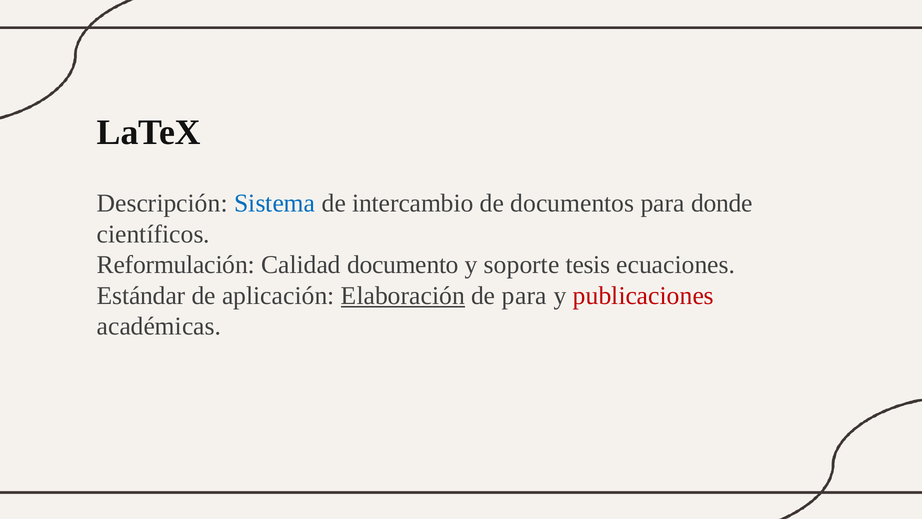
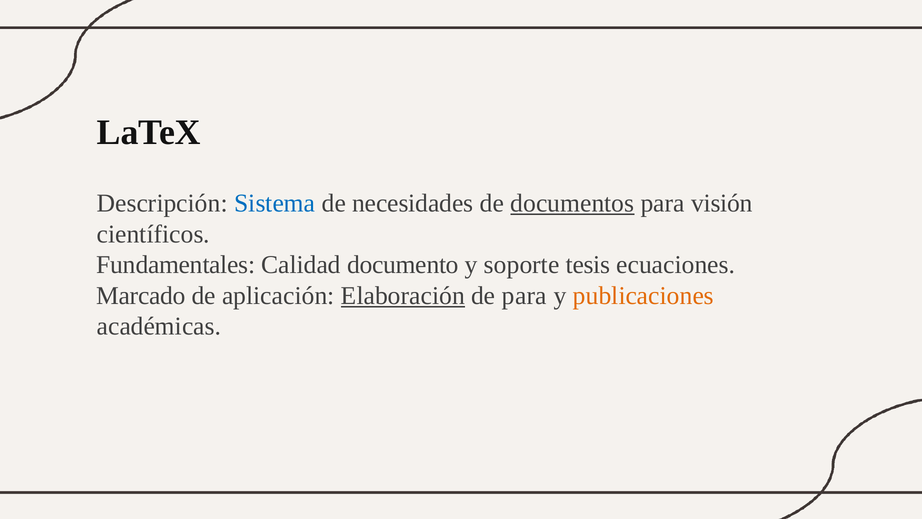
intercambio: intercambio -> necesidades
documentos underline: none -> present
donde: donde -> visión
Reformulación: Reformulación -> Fundamentales
Estándar: Estándar -> Marcado
publicaciones colour: red -> orange
